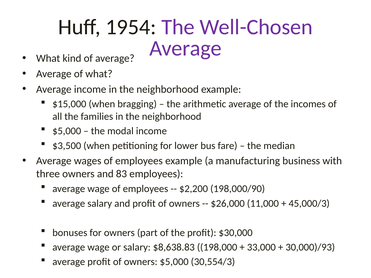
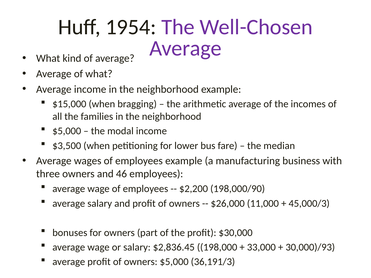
83: 83 -> 46
$8,638.83: $8,638.83 -> $2,836.45
30,554/3: 30,554/3 -> 36,191/3
